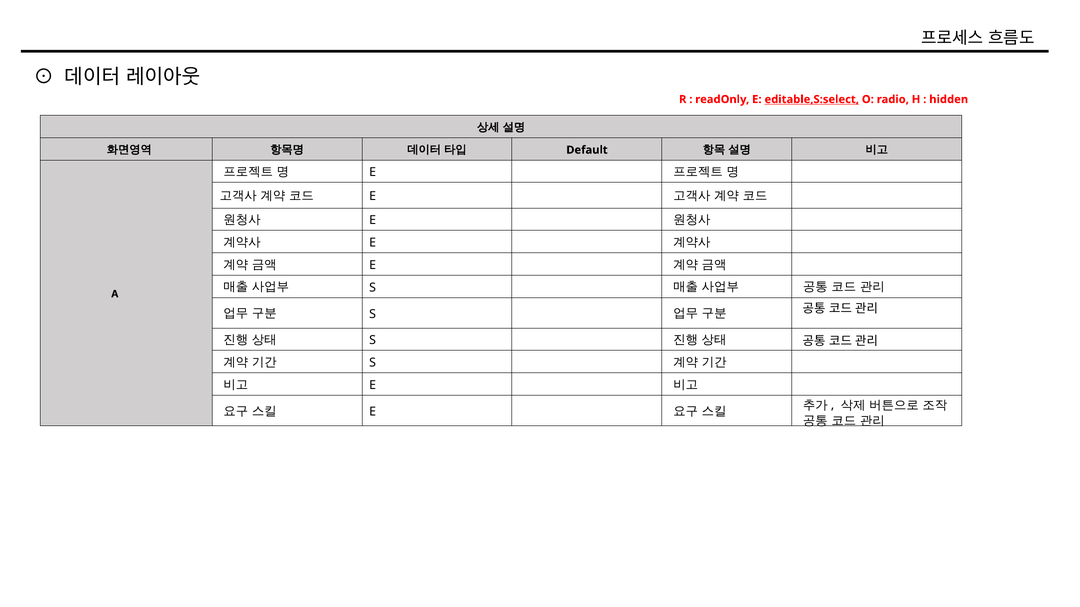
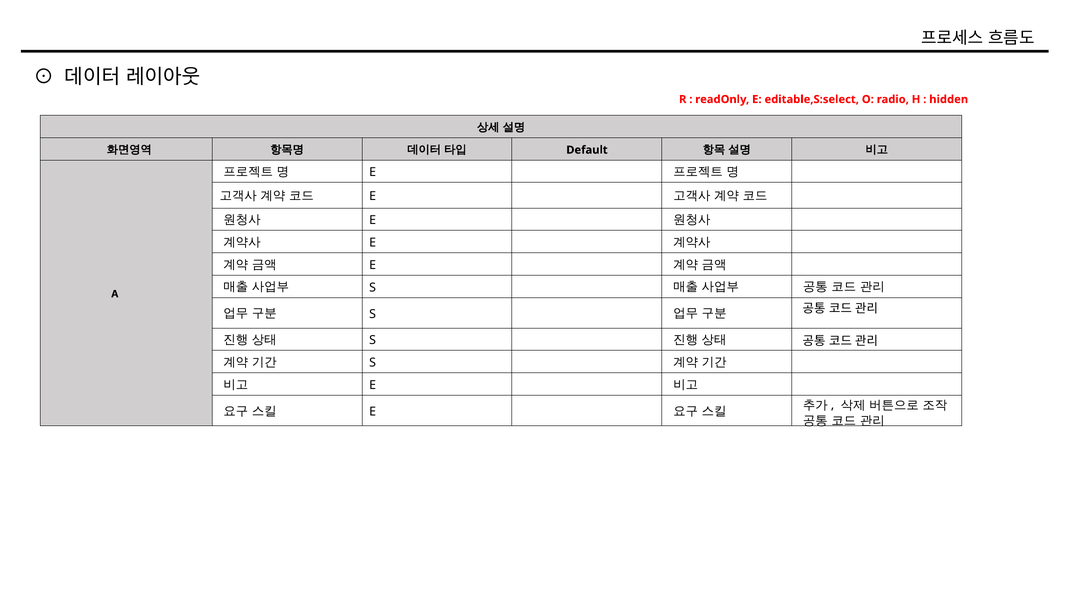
editable,S:select underline: present -> none
